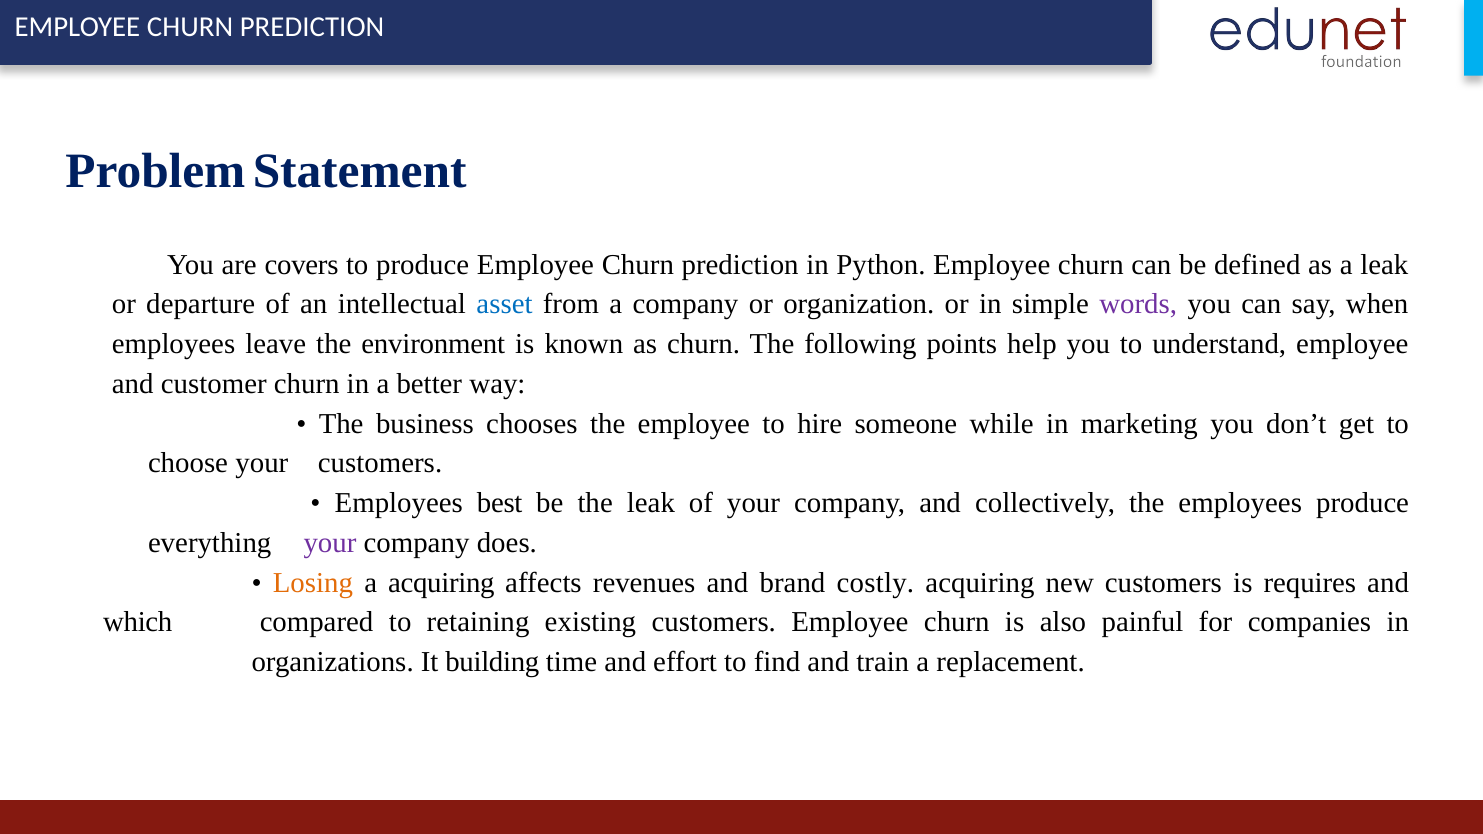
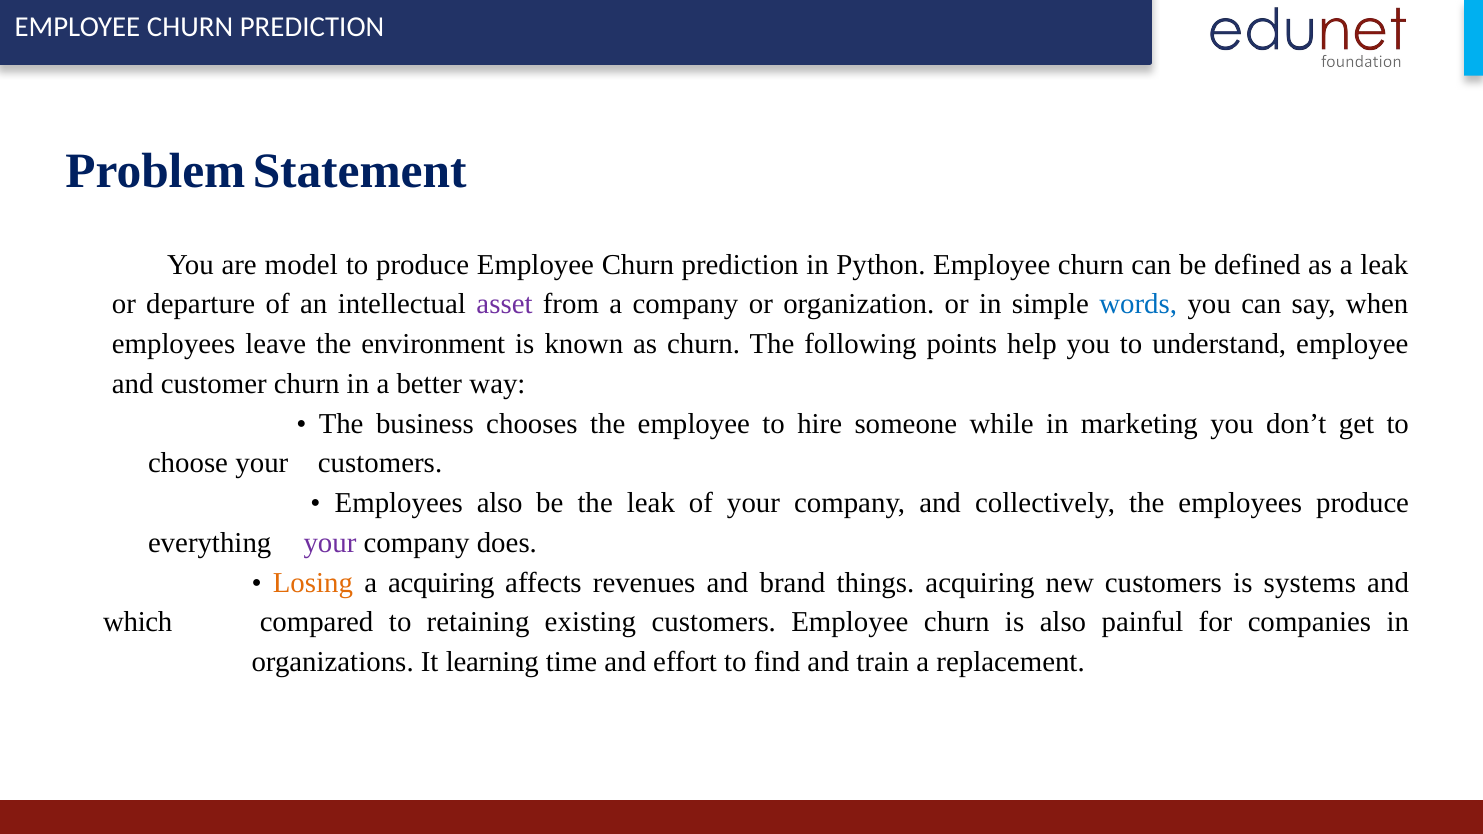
covers: covers -> model
asset colour: blue -> purple
words colour: purple -> blue
Employees best: best -> also
costly: costly -> things
requires: requires -> systems
building: building -> learning
